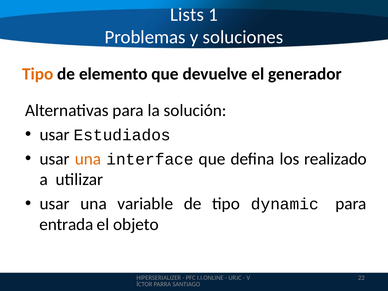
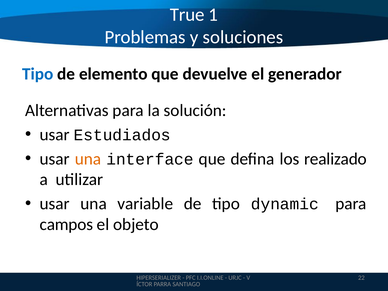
Lists: Lists -> True
Tipo at (38, 74) colour: orange -> blue
entrada: entrada -> campos
